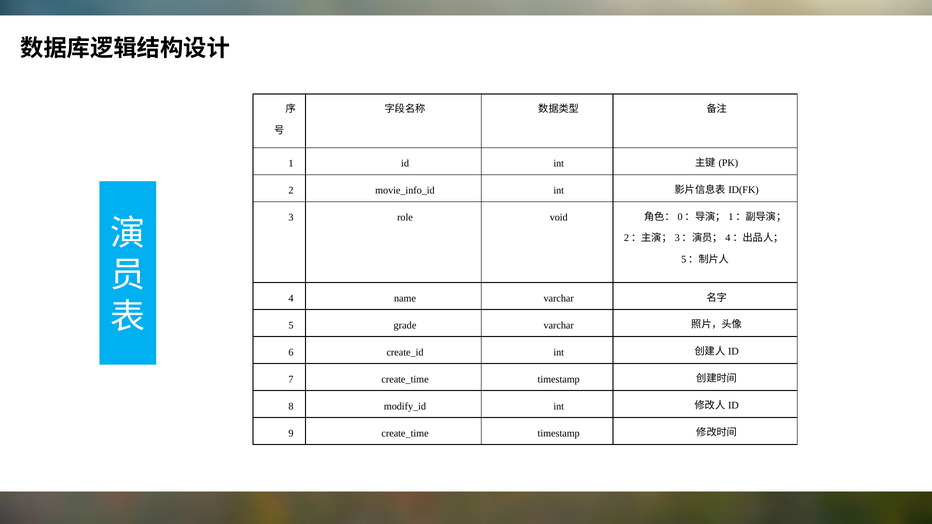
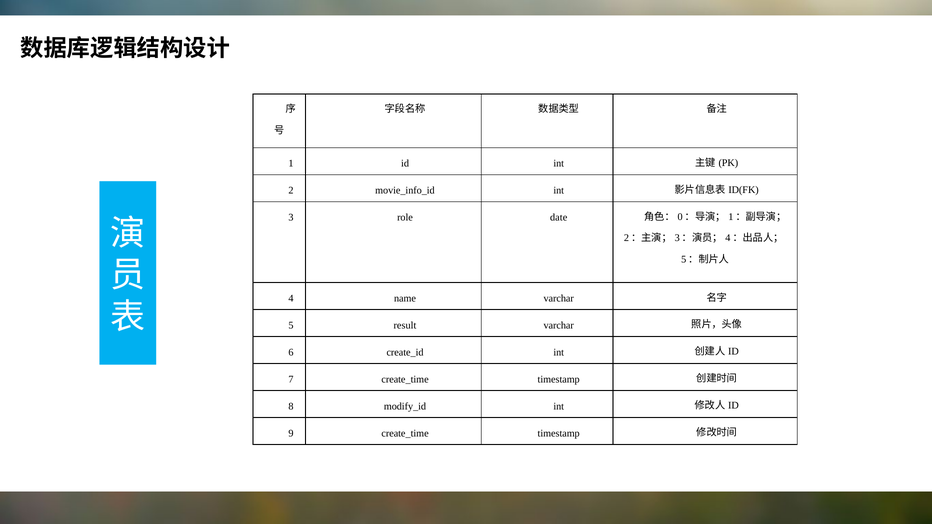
void: void -> date
grade: grade -> result
